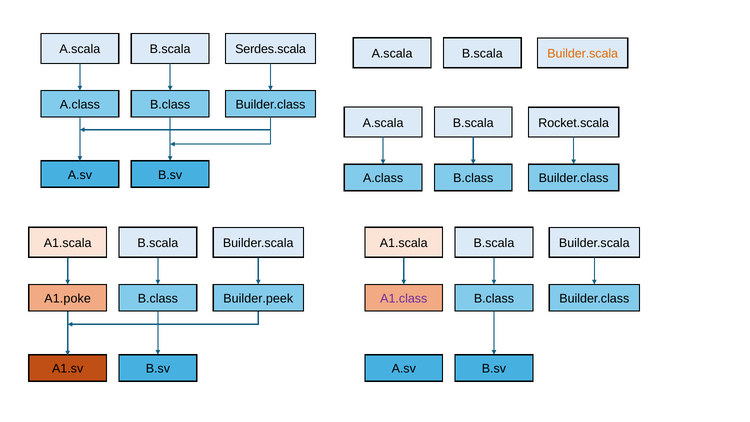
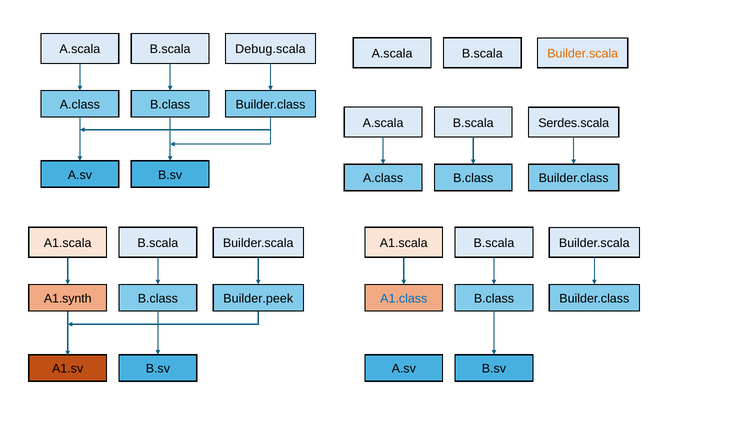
Serdes.scala: Serdes.scala -> Debug.scala
Rocket.scala: Rocket.scala -> Serdes.scala
A1.poke: A1.poke -> A1.synth
A1.class colour: purple -> blue
